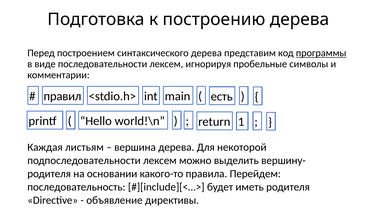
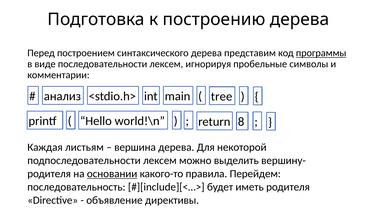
правил: правил -> анализ
есть: есть -> tree
1: 1 -> 8
основании underline: none -> present
